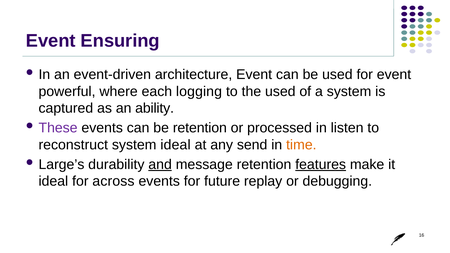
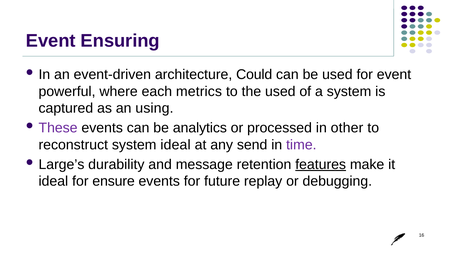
architecture Event: Event -> Could
logging: logging -> metrics
ability: ability -> using
be retention: retention -> analytics
listen: listen -> other
time colour: orange -> purple
and underline: present -> none
across: across -> ensure
